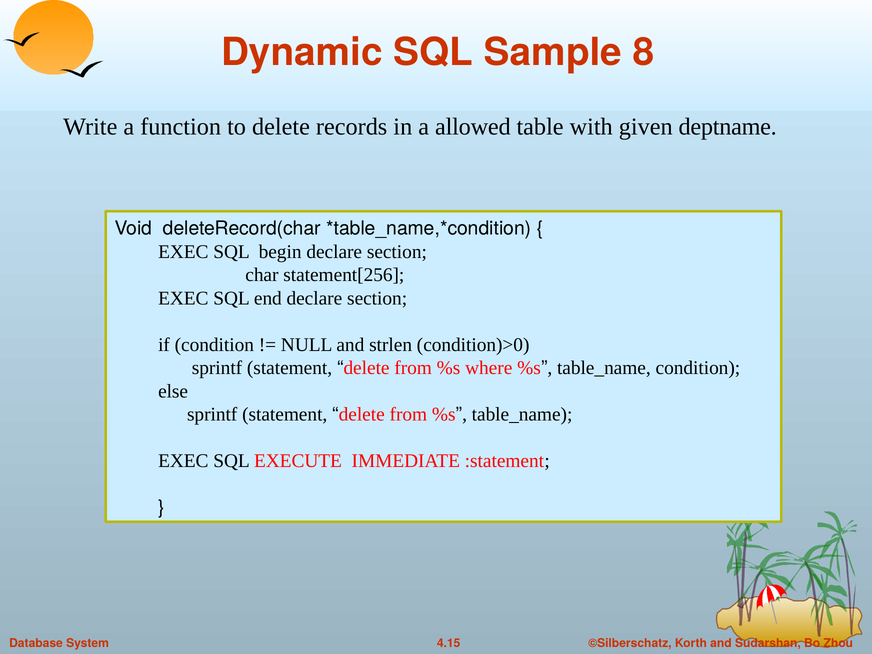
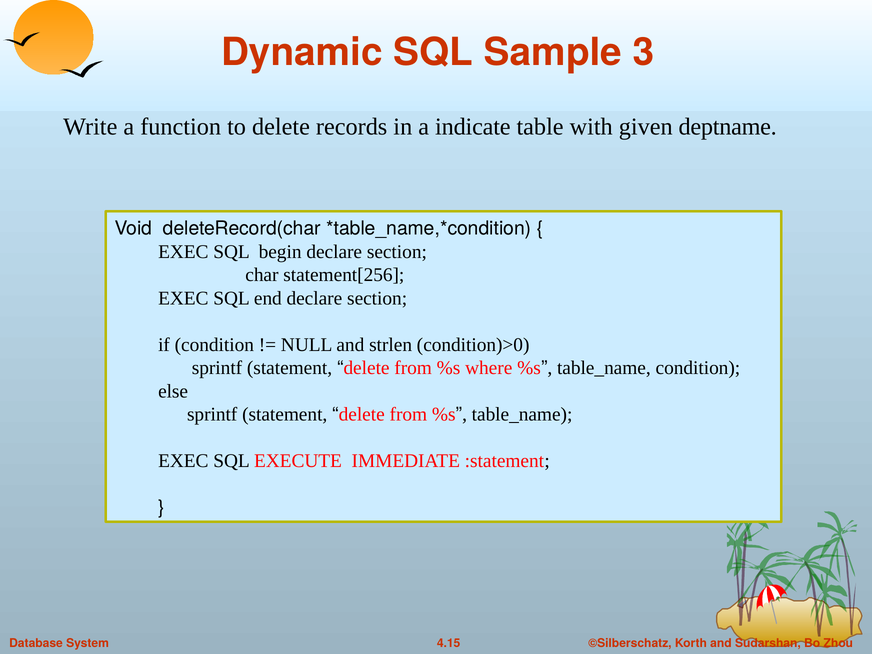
8: 8 -> 3
allowed: allowed -> indicate
